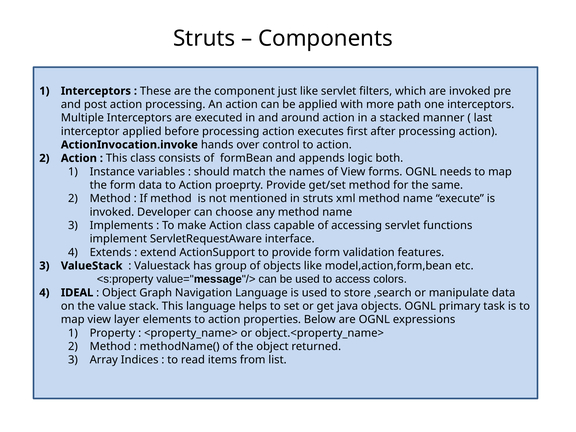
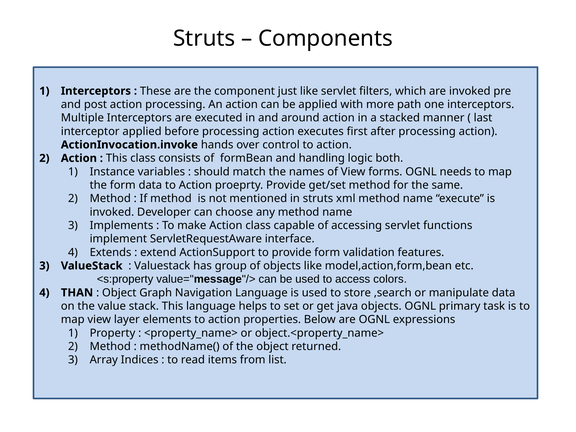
appends: appends -> handling
IDEAL: IDEAL -> THAN
